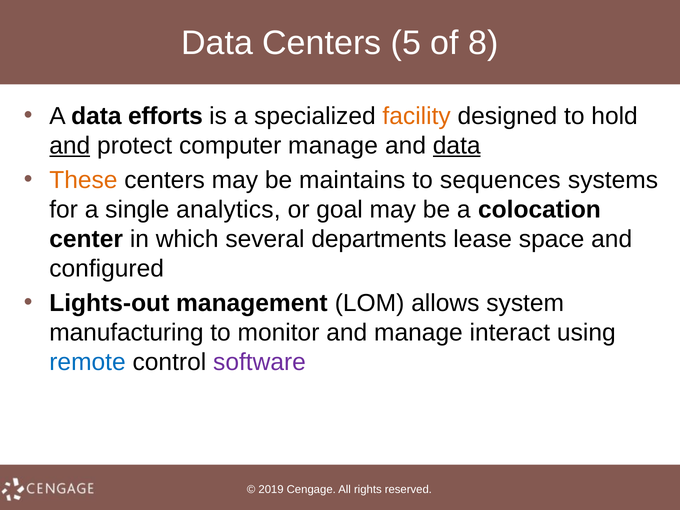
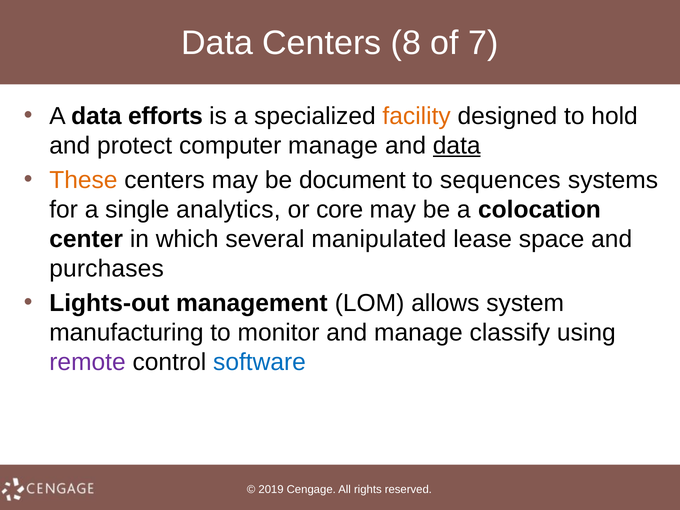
5: 5 -> 8
8: 8 -> 7
and at (70, 146) underline: present -> none
maintains: maintains -> document
goal: goal -> core
departments: departments -> manipulated
configured: configured -> purchases
interact: interact -> classify
remote colour: blue -> purple
software colour: purple -> blue
